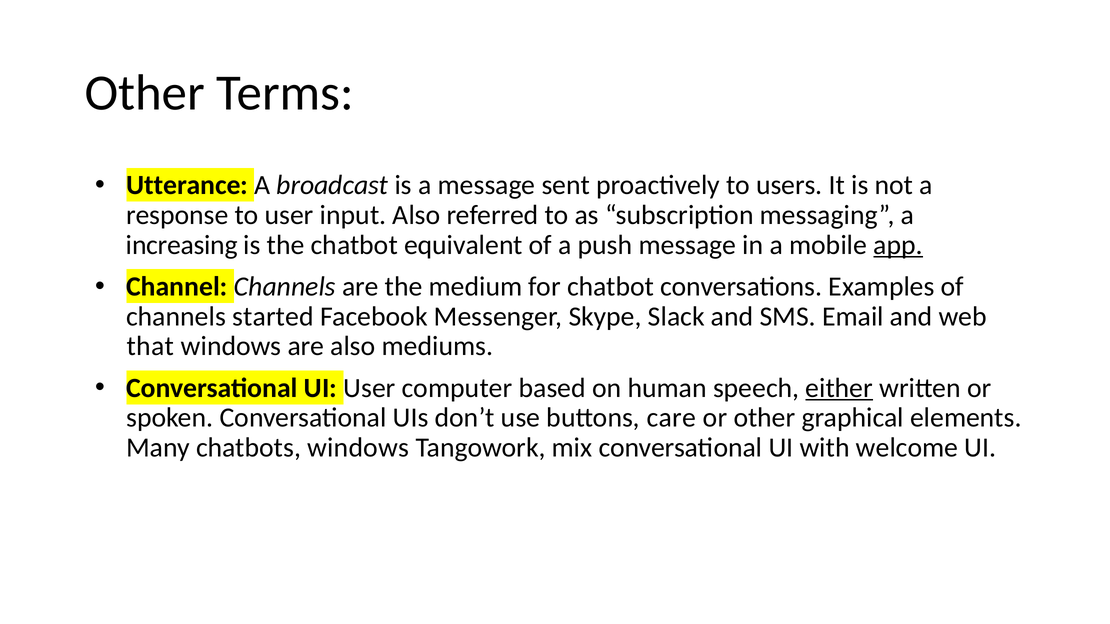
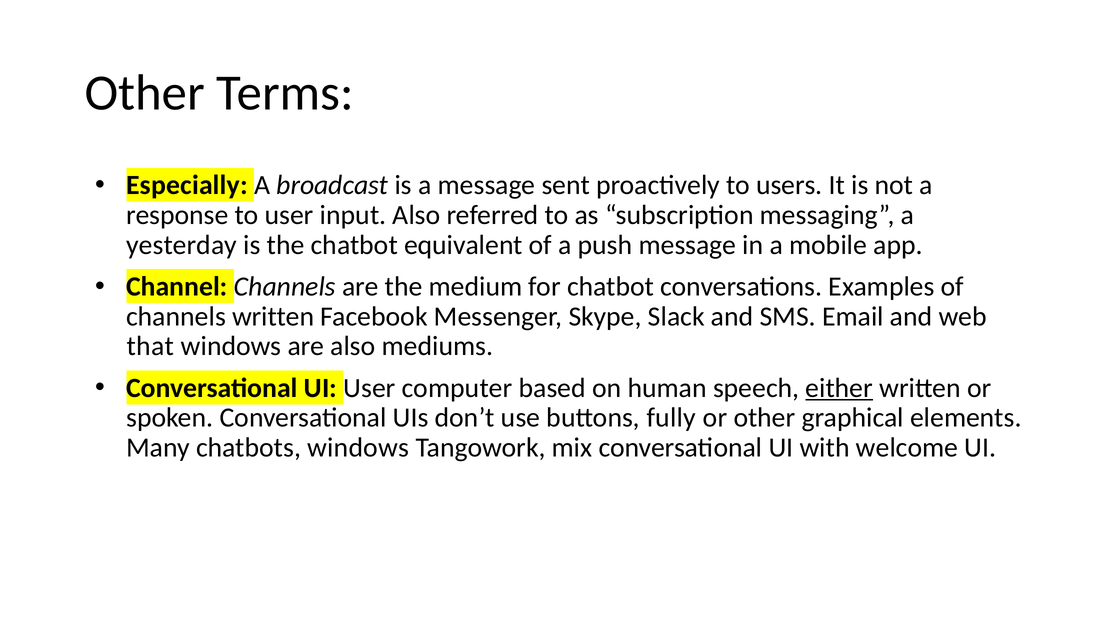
Utterance: Utterance -> Especially
increasing: increasing -> yesterday
app underline: present -> none
channels started: started -> written
care: care -> fully
